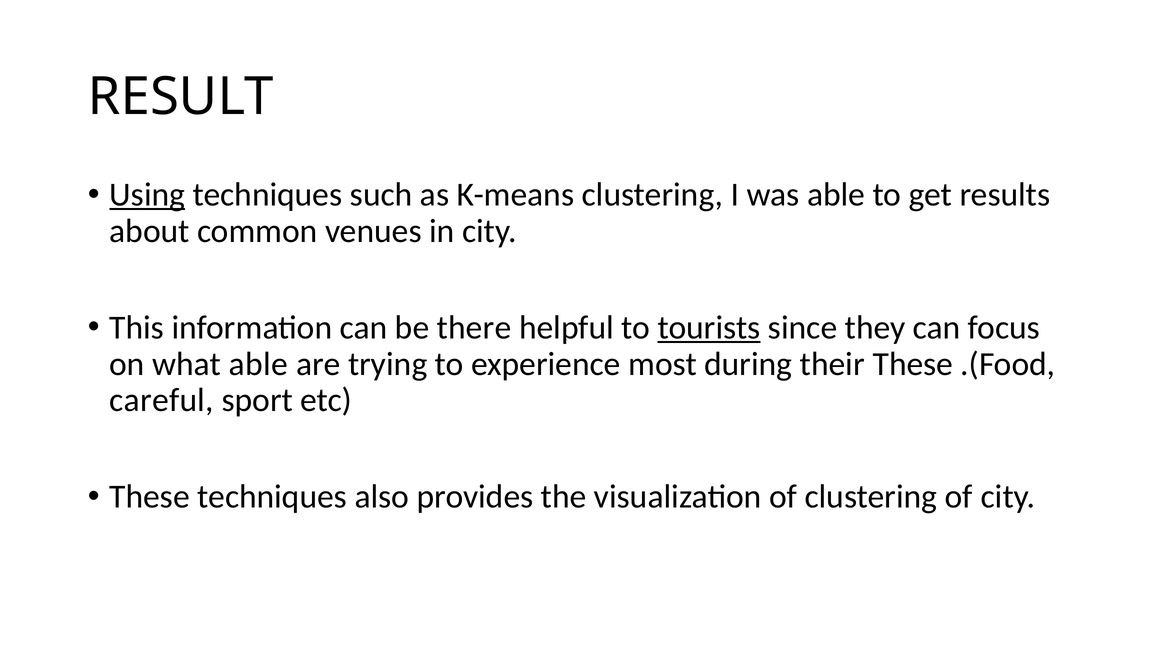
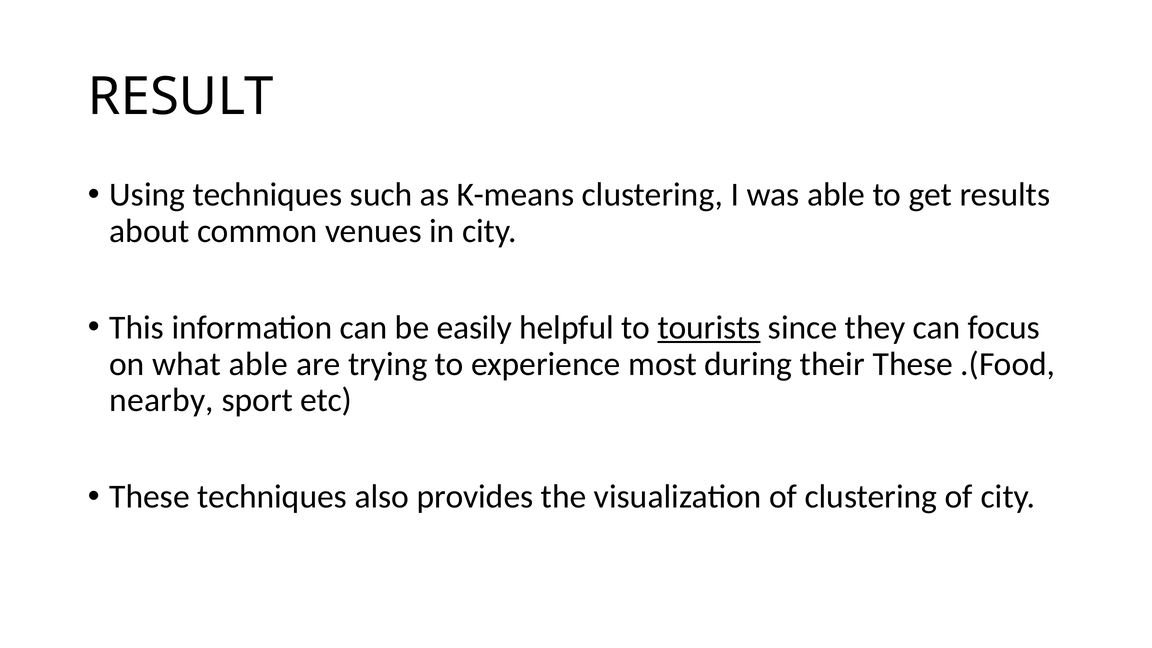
Using underline: present -> none
there: there -> easily
careful: careful -> nearby
